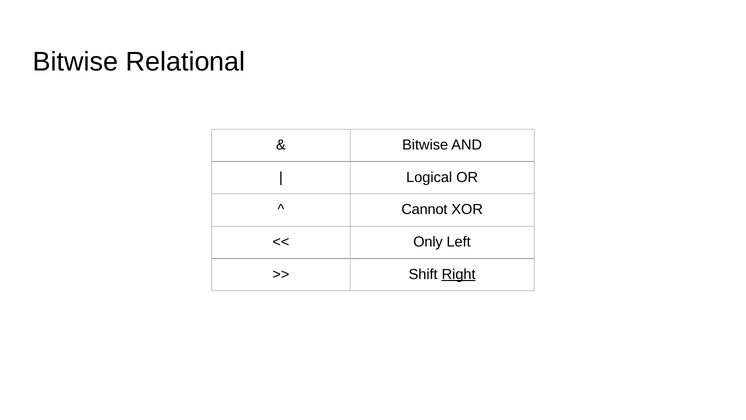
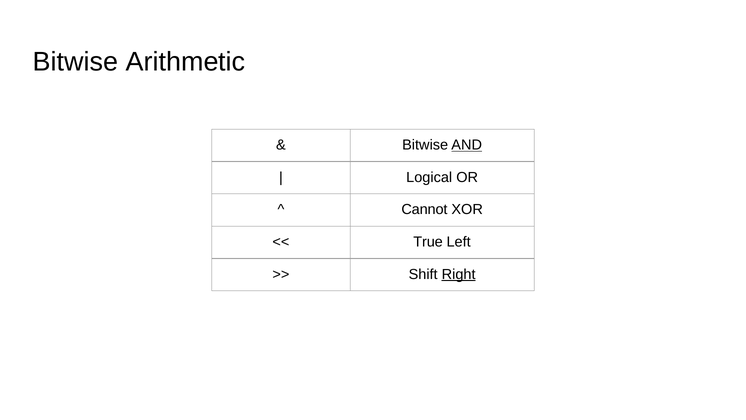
Relational: Relational -> Arithmetic
AND underline: none -> present
Only: Only -> True
